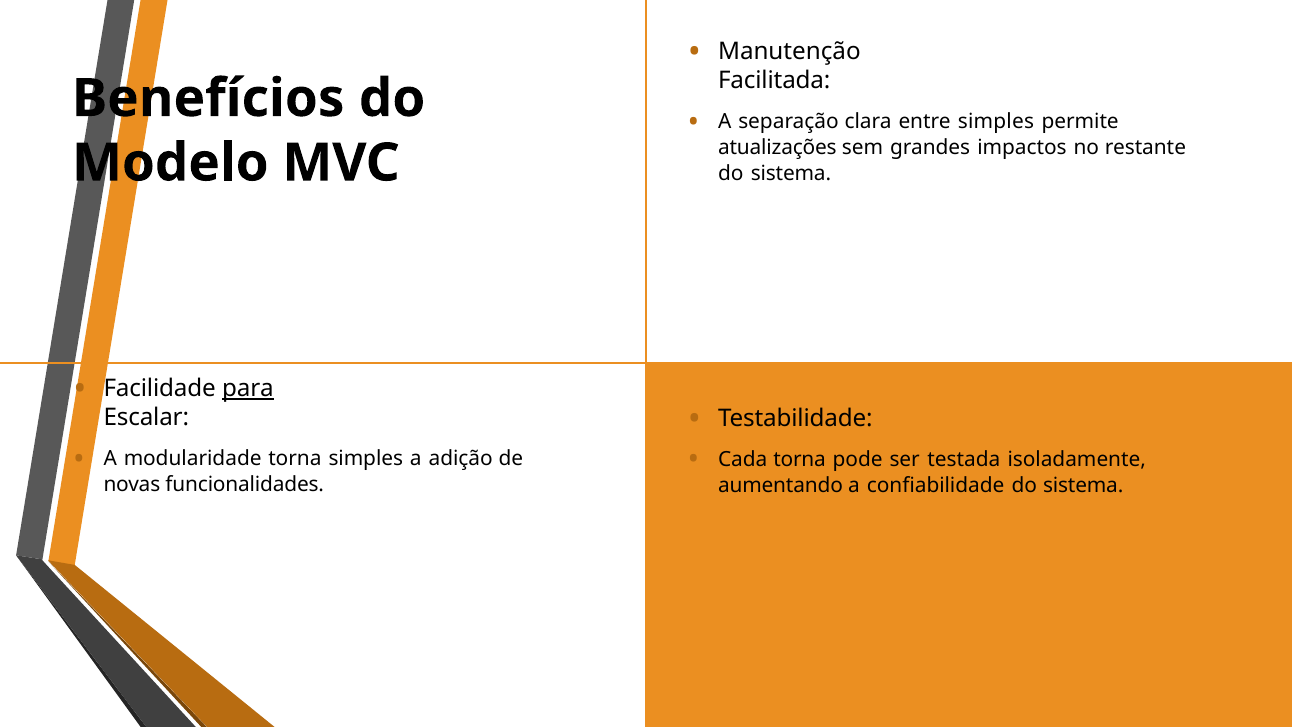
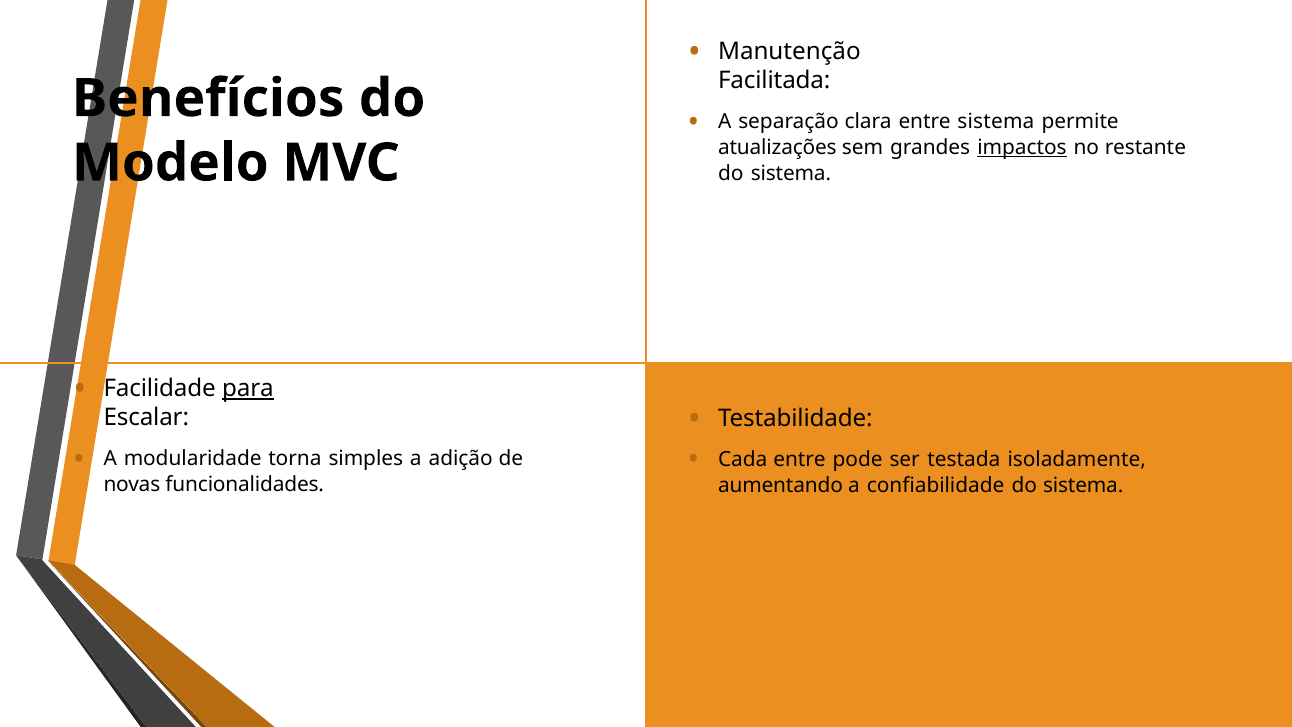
entre simples: simples -> sistema
impactos underline: none -> present
Cada torna: torna -> entre
